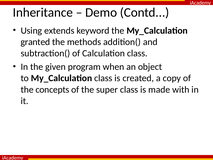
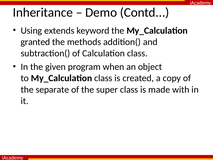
concepts: concepts -> separate
